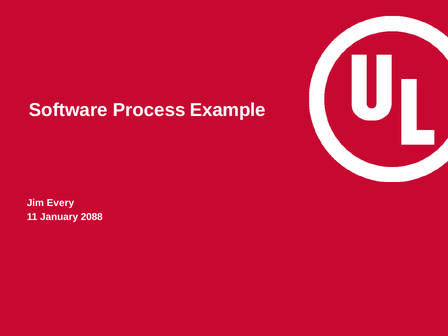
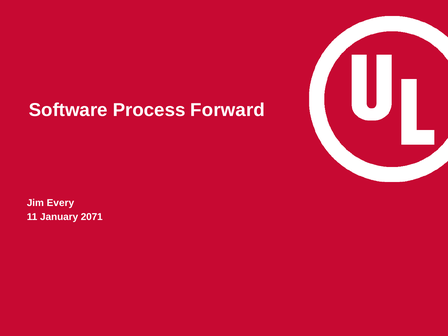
Example: Example -> Forward
2088: 2088 -> 2071
